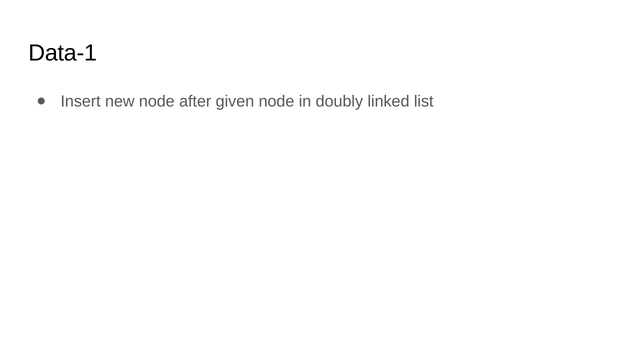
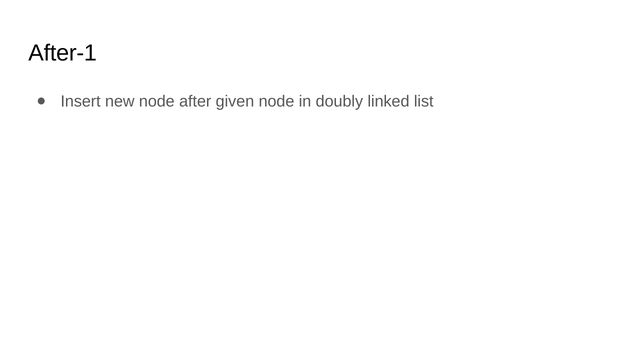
Data-1: Data-1 -> After-1
